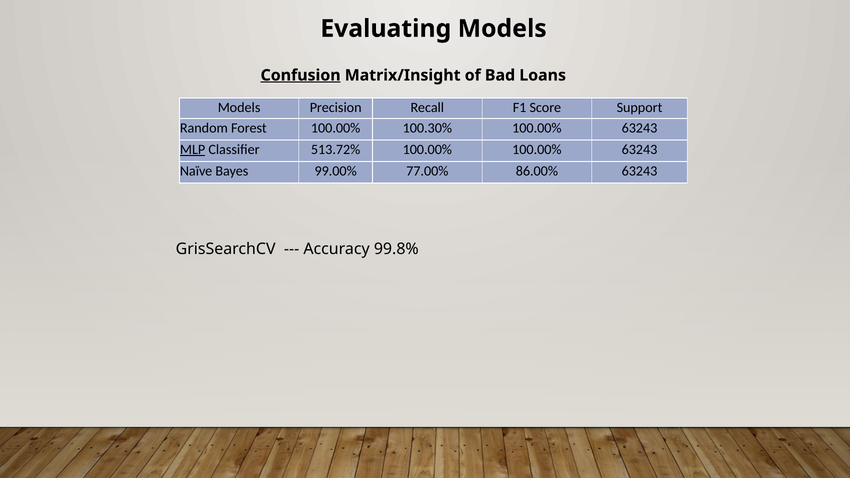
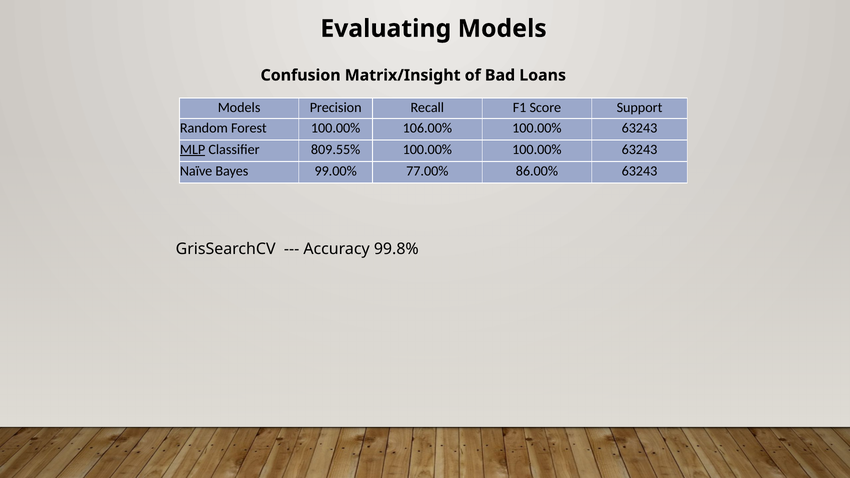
Confusion underline: present -> none
100.30%: 100.30% -> 106.00%
513.72%: 513.72% -> 809.55%
